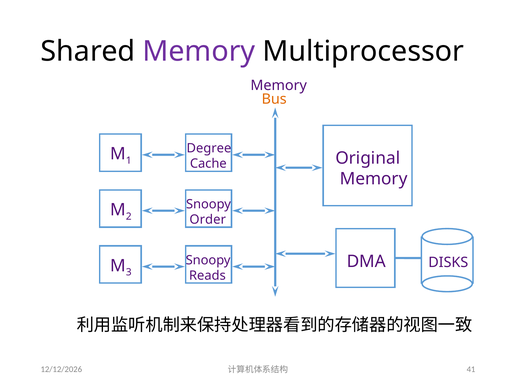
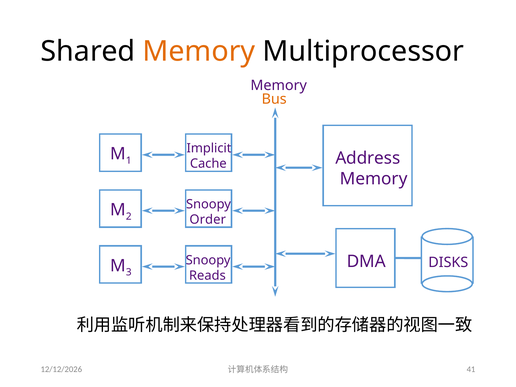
Memory at (199, 51) colour: purple -> orange
Degree: Degree -> Implicit
Original: Original -> Address
